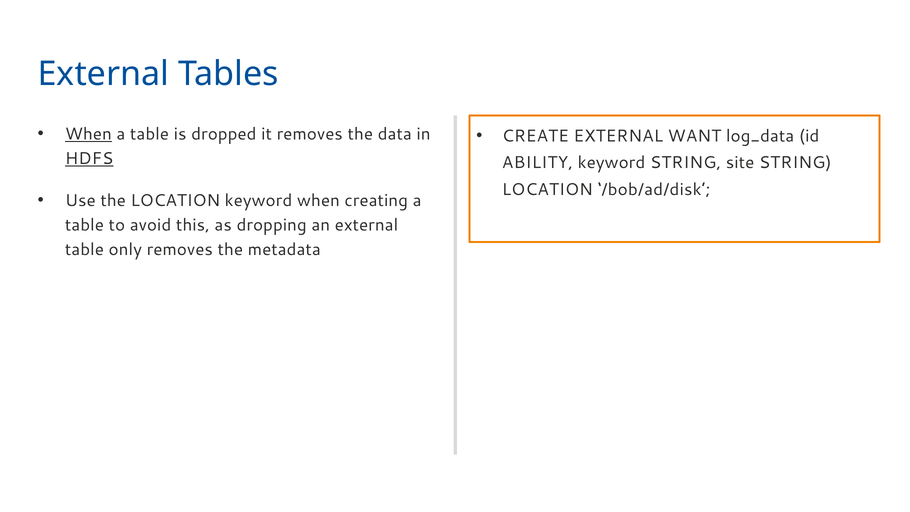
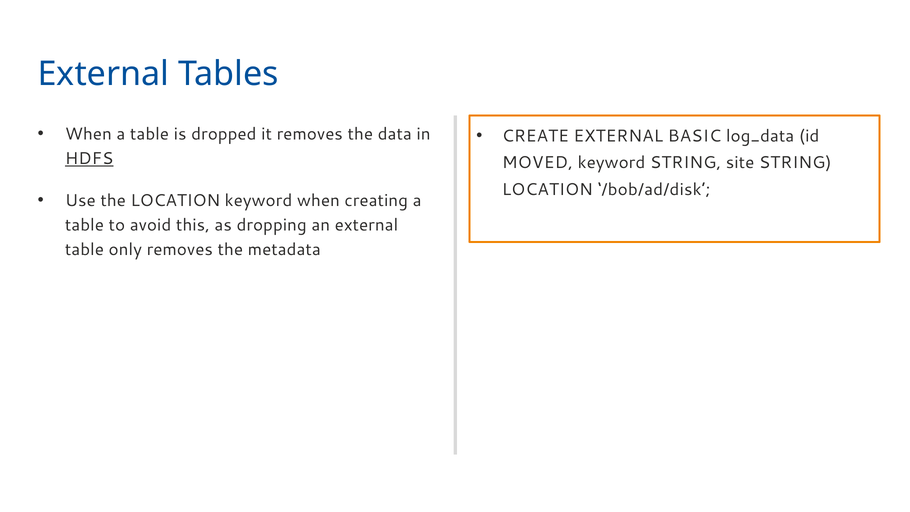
When at (88, 134) underline: present -> none
WANT: WANT -> BASIC
ABILITY: ABILITY -> MOVED
